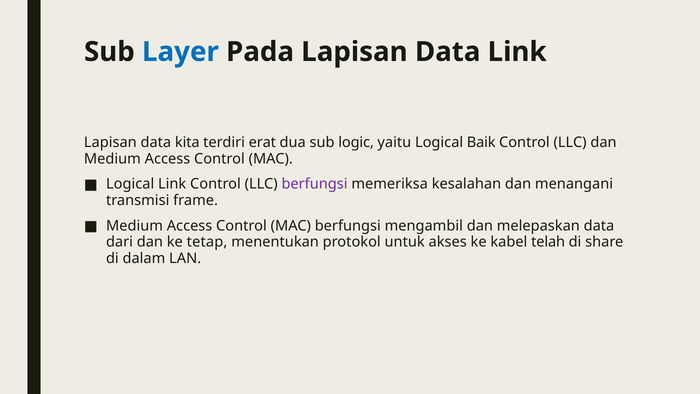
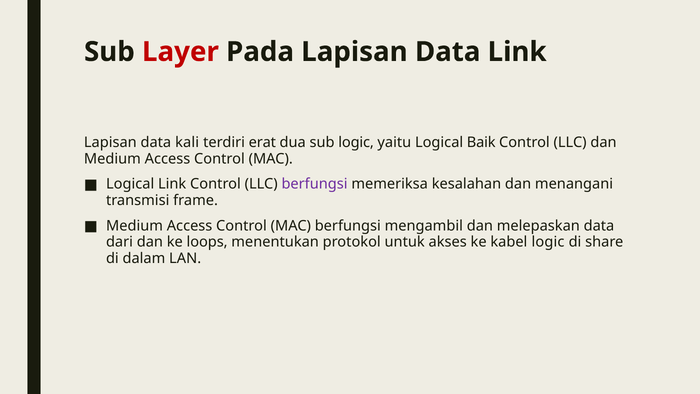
Layer colour: blue -> red
kita: kita -> kali
tetap: tetap -> loops
kabel telah: telah -> logic
